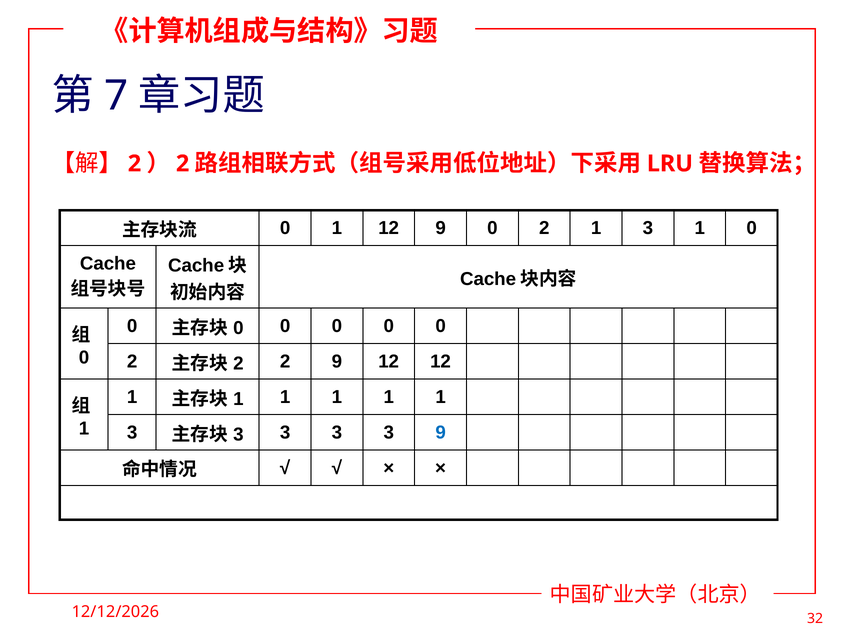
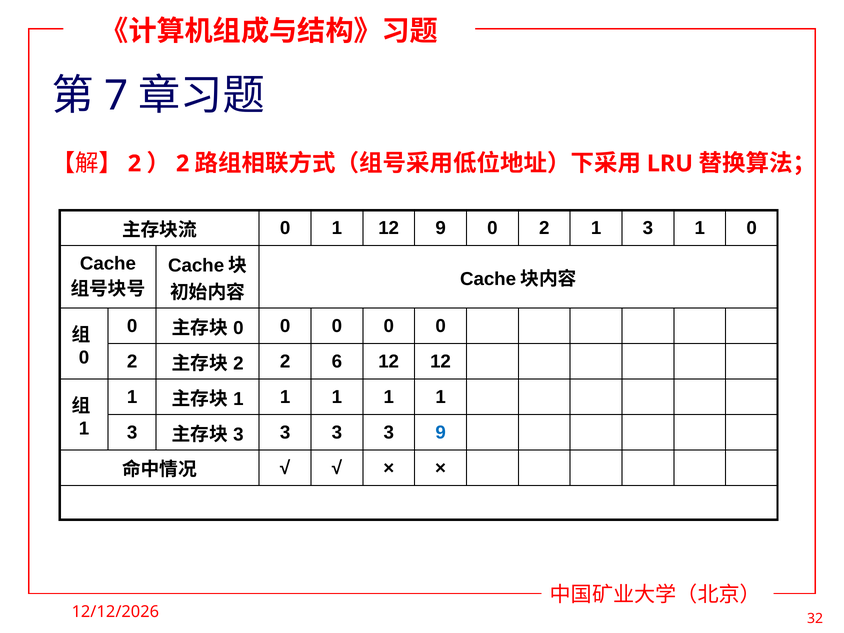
2 9: 9 -> 6
